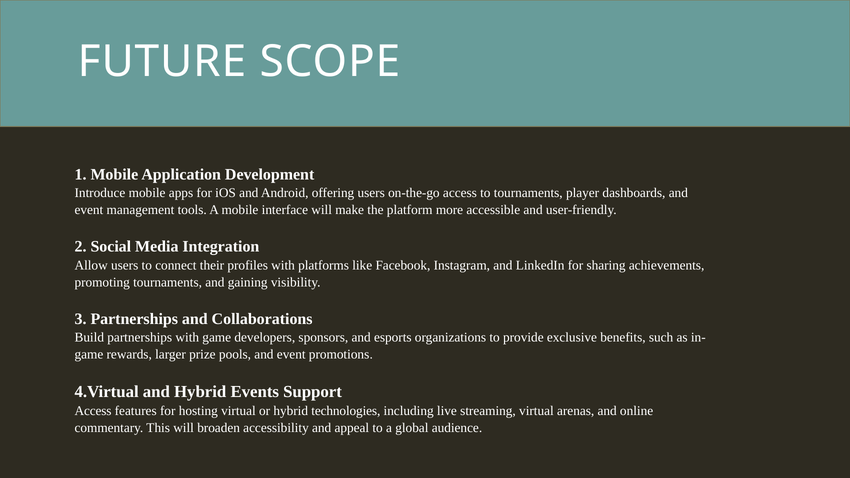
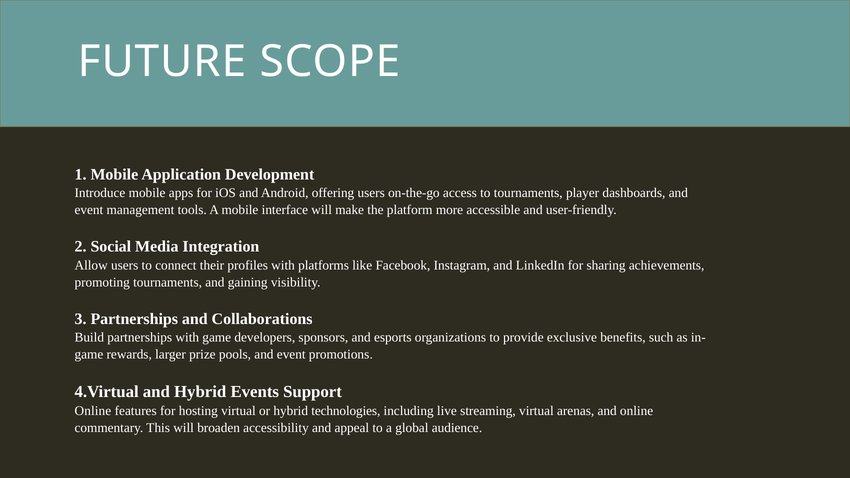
Access at (93, 411): Access -> Online
